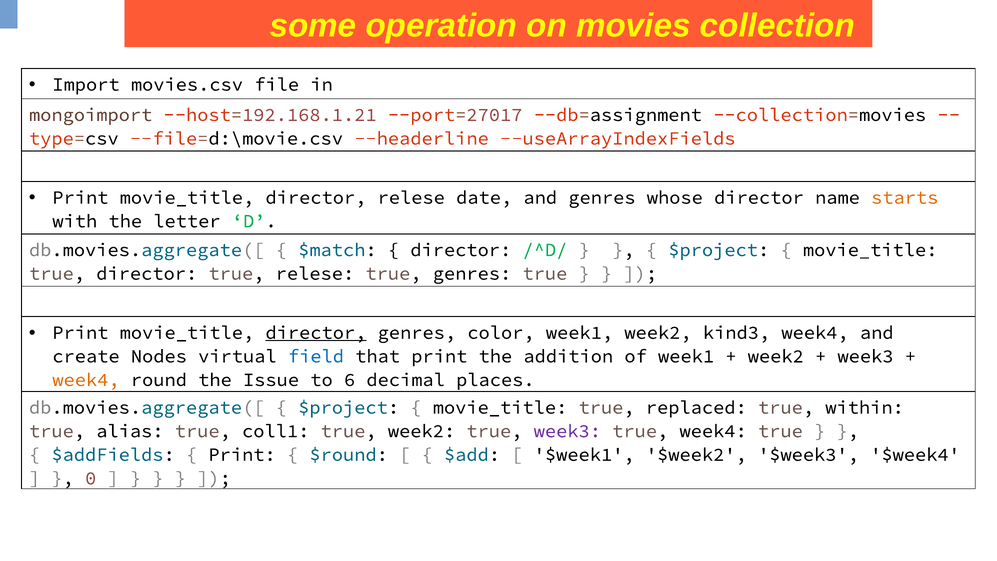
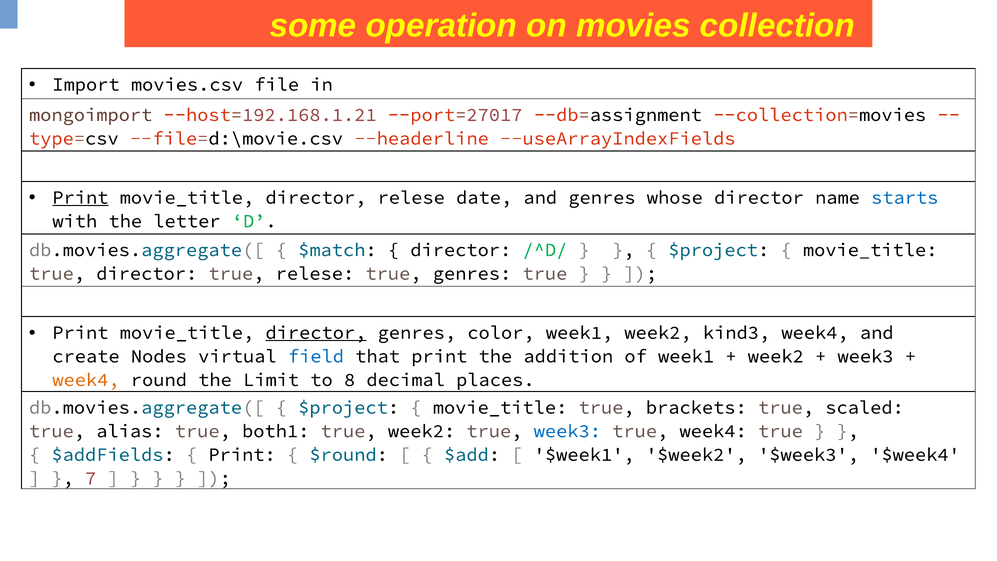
Print at (80, 197) underline: none -> present
starts colour: orange -> blue
Issue: Issue -> Limit
6: 6 -> 8
replaced: replaced -> brackets
within: within -> scaled
coll1: coll1 -> both1
week3 at (567, 431) colour: purple -> blue
0: 0 -> 7
